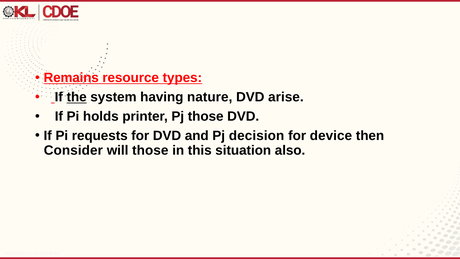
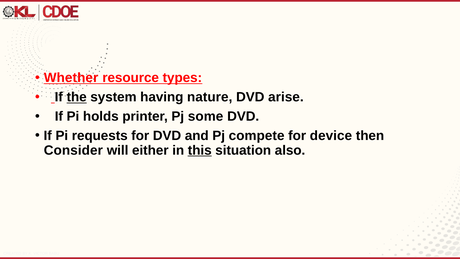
Remains: Remains -> Whether
Pj those: those -> some
decision: decision -> compete
will those: those -> either
this underline: none -> present
